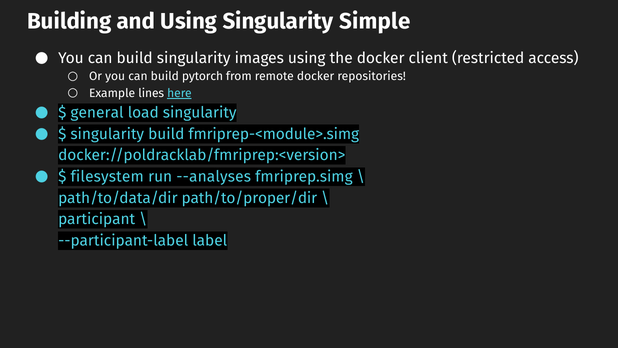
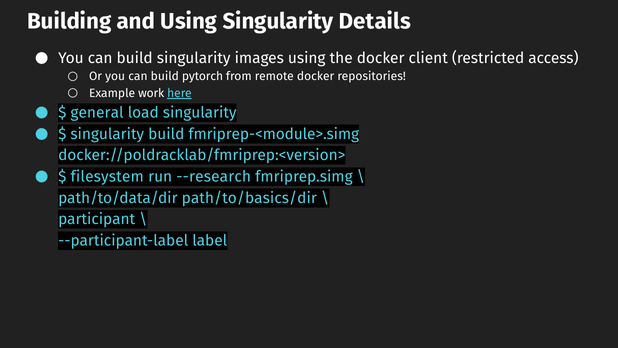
Simple: Simple -> Details
lines: lines -> work
--analyses: --analyses -> --research
path/to/proper/dir: path/to/proper/dir -> path/to/basics/dir
